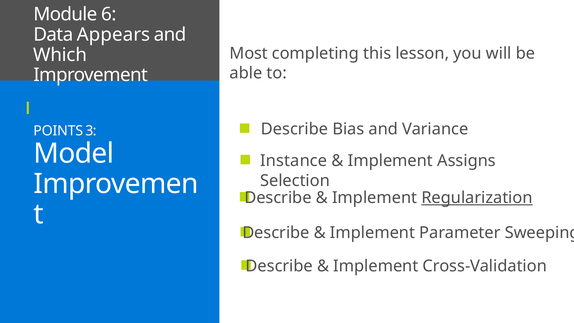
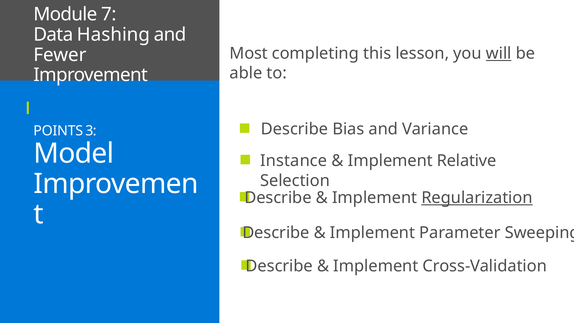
6: 6 -> 7
Appears: Appears -> Hashing
will underline: none -> present
Which: Which -> Fewer
Assigns: Assigns -> Relative
